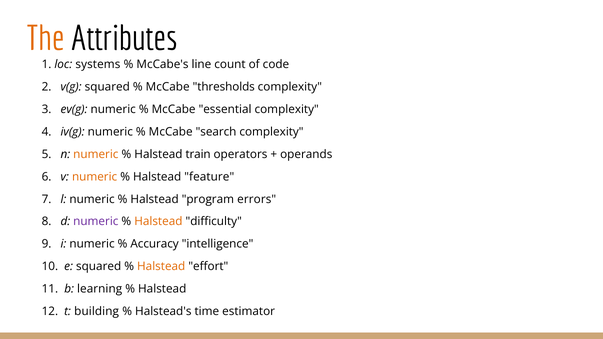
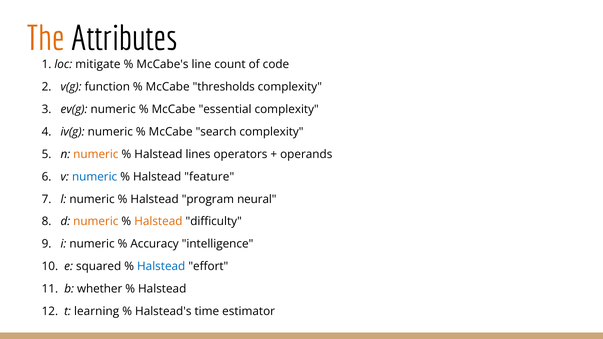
systems: systems -> mitigate
v(g squared: squared -> function
train: train -> lines
numeric at (95, 177) colour: orange -> blue
errors: errors -> neural
numeric at (96, 222) colour: purple -> orange
Halstead at (161, 267) colour: orange -> blue
learning: learning -> whether
building: building -> learning
